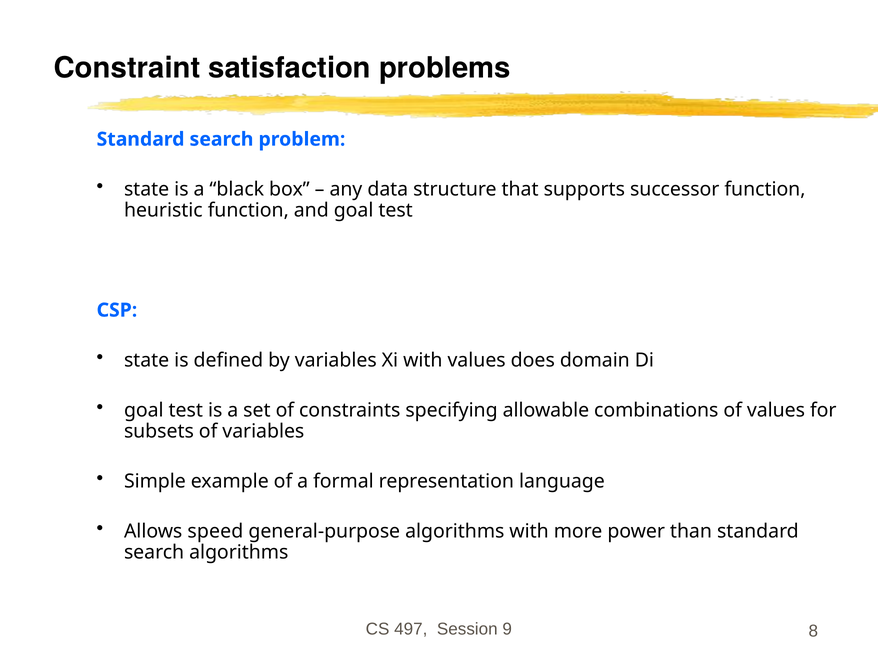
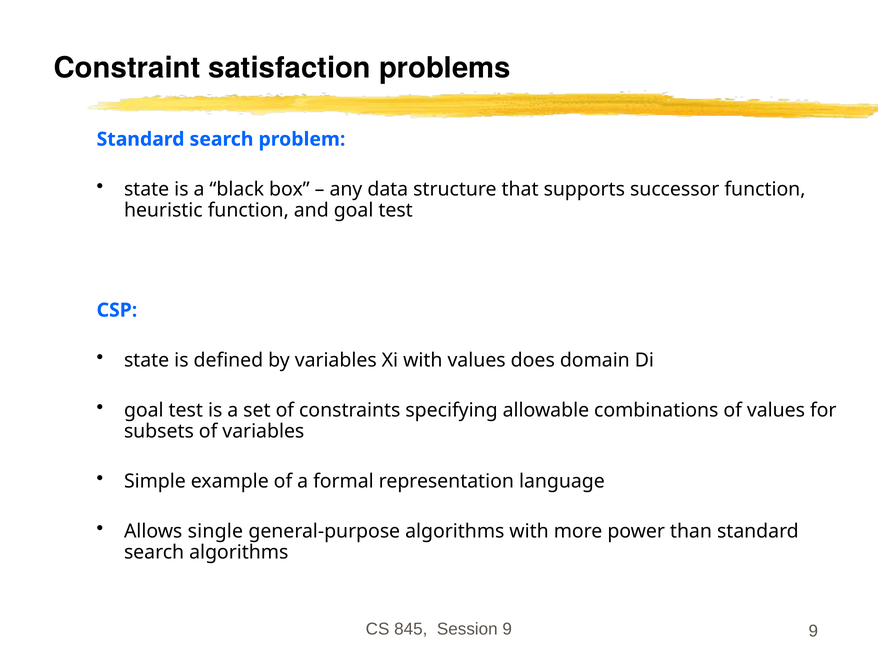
speed: speed -> single
497: 497 -> 845
9 8: 8 -> 9
